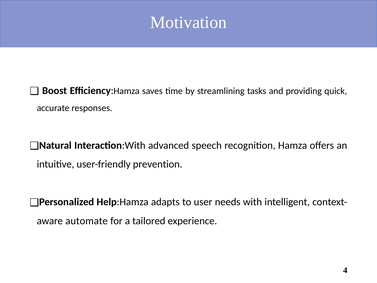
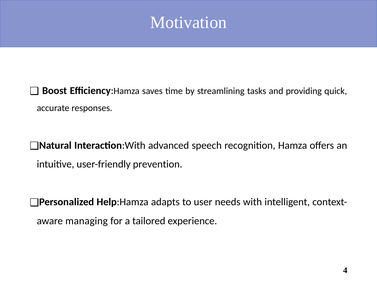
automate: automate -> managing
